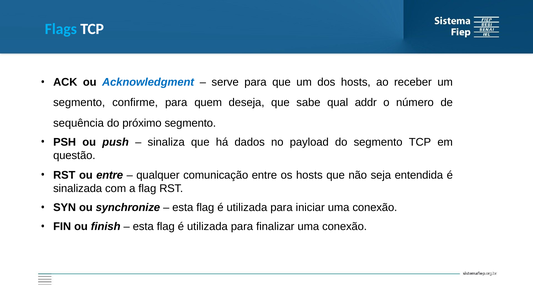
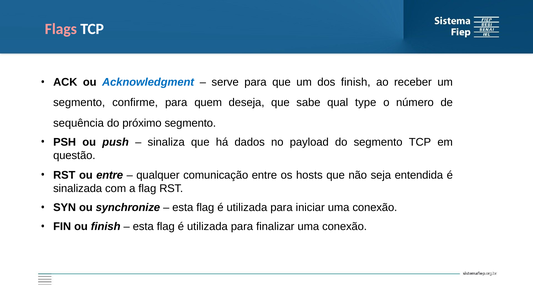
Flags colour: light blue -> pink
dos hosts: hosts -> finish
addr: addr -> type
